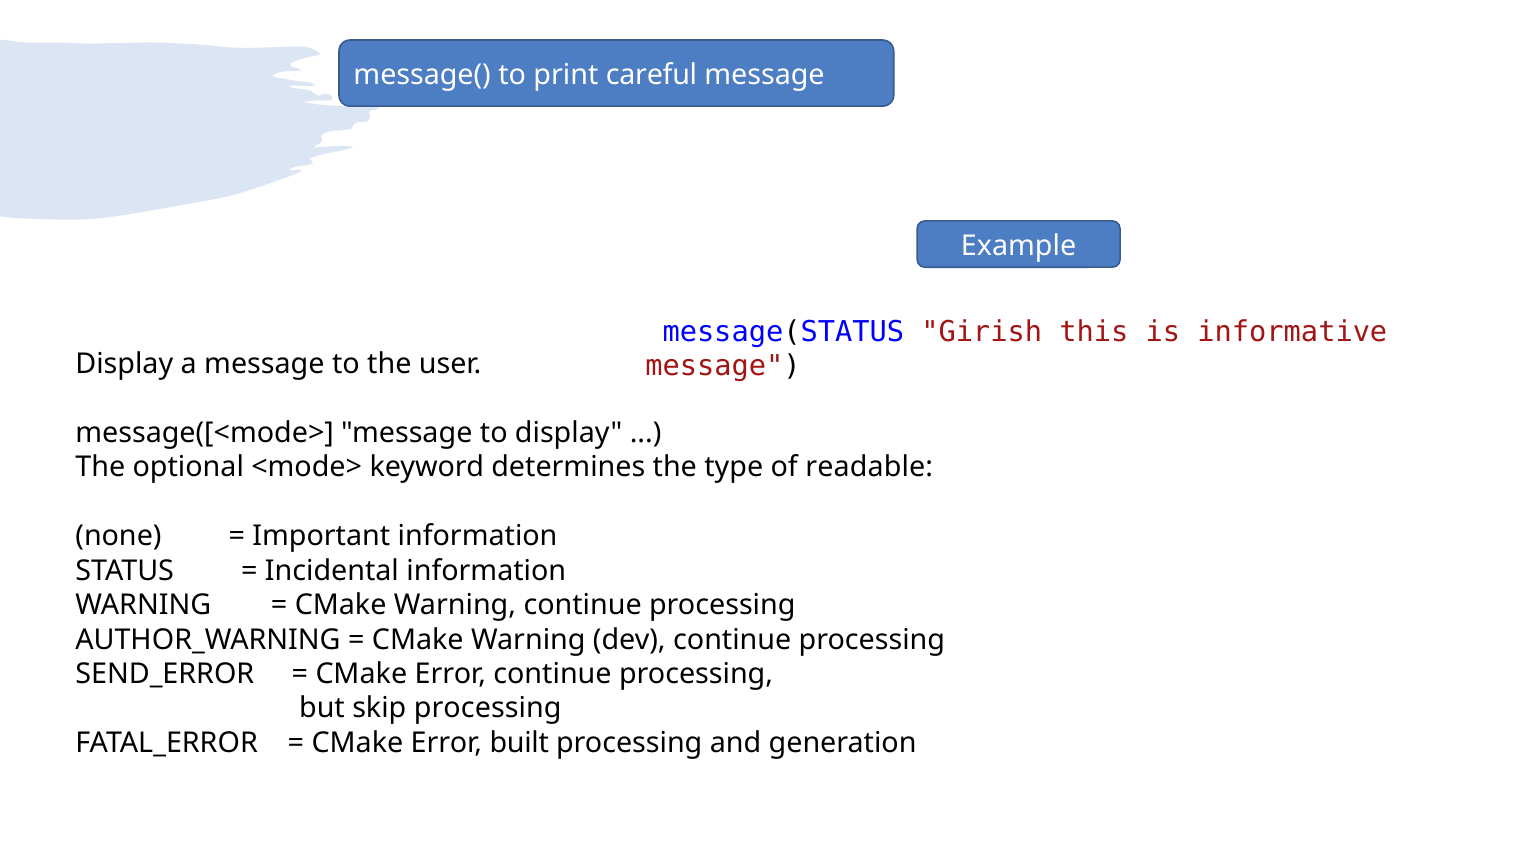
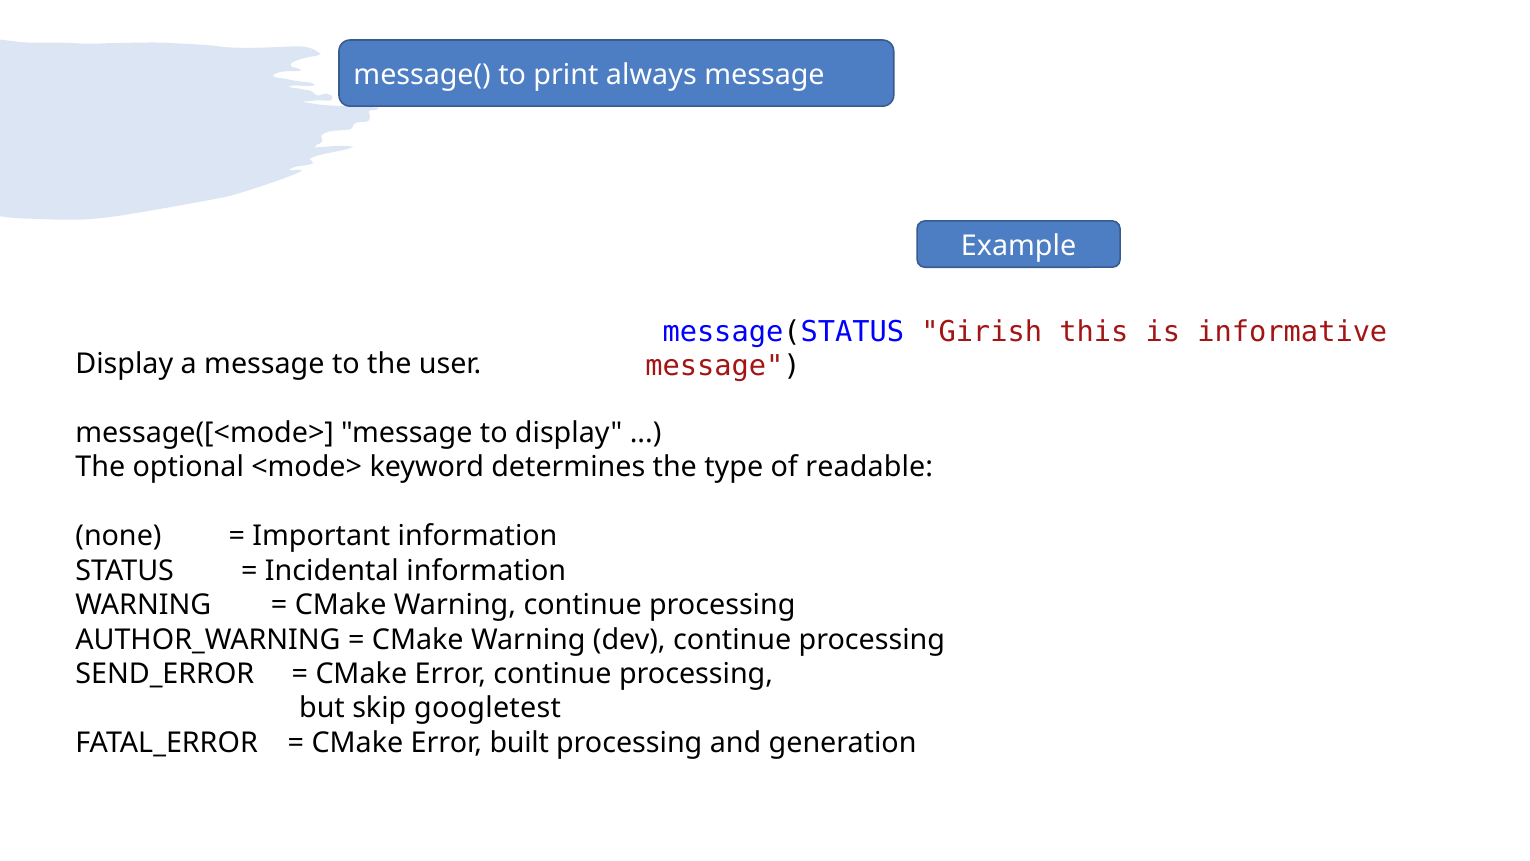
careful: careful -> always
skip processing: processing -> googletest
